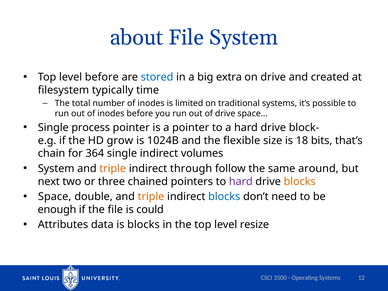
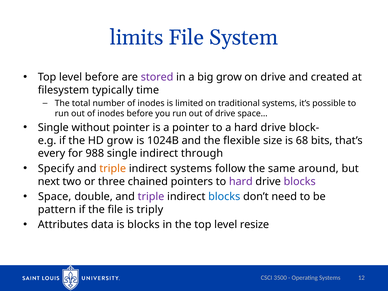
about: about -> limits
stored colour: blue -> purple
big extra: extra -> grow
process: process -> without
18: 18 -> 68
chain: chain -> every
364: 364 -> 988
volumes: volumes -> through
System at (56, 169): System -> Specify
indirect through: through -> systems
blocks at (300, 181) colour: orange -> purple
triple at (151, 197) colour: orange -> purple
enough: enough -> pattern
could: could -> triply
